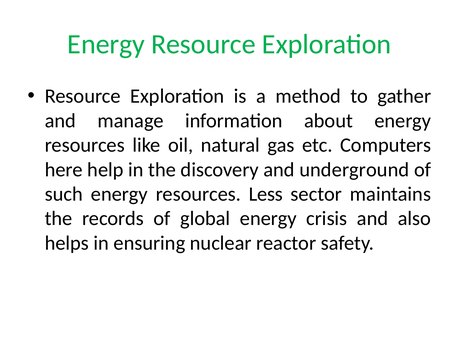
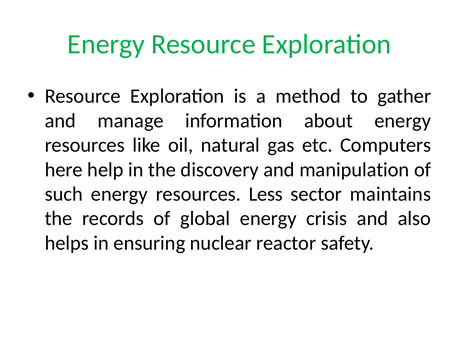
underground: underground -> manipulation
